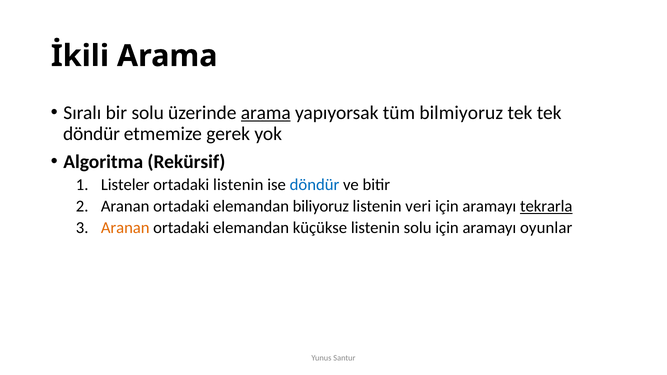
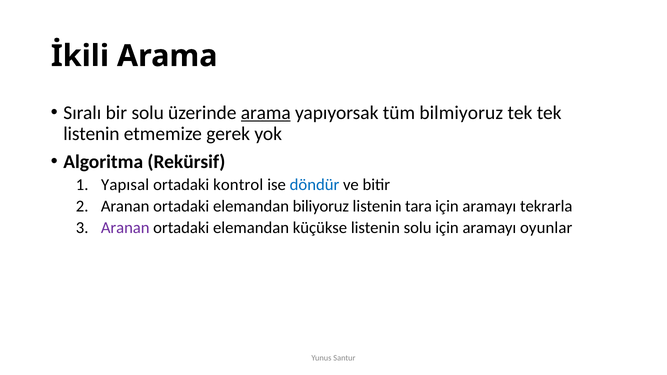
döndür at (91, 134): döndür -> listenin
Listeler: Listeler -> Yapısal
ortadaki listenin: listenin -> kontrol
veri: veri -> tara
tekrarla underline: present -> none
Aranan at (125, 228) colour: orange -> purple
